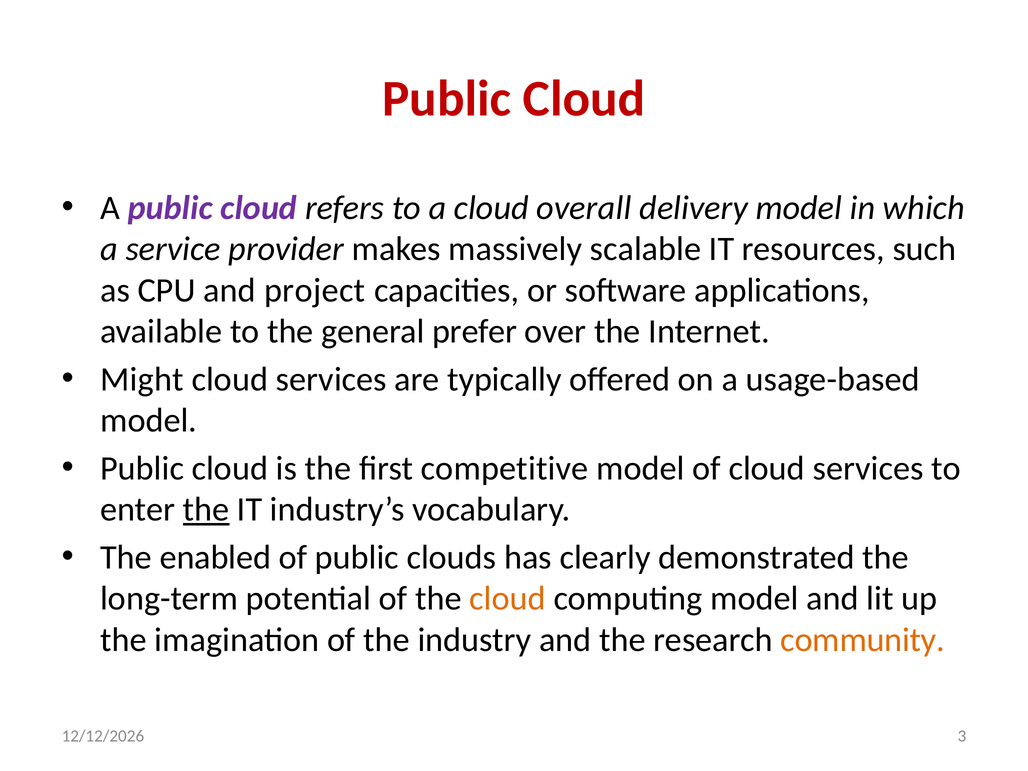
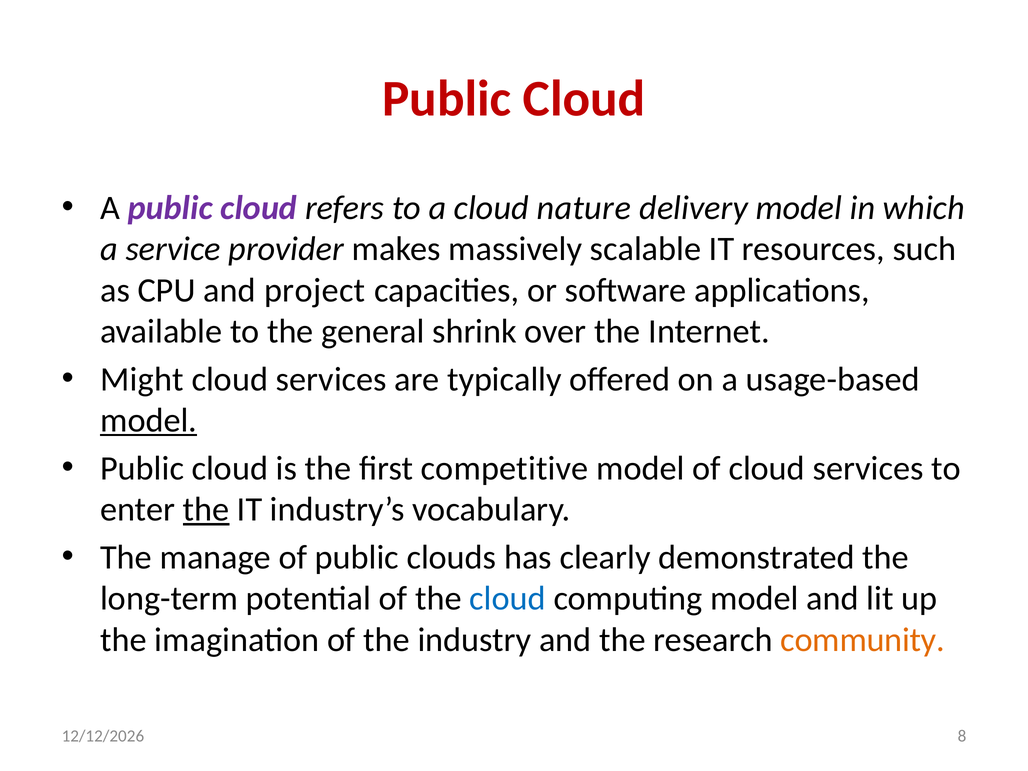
overall: overall -> nature
prefer: prefer -> shrink
model at (149, 420) underline: none -> present
enabled: enabled -> manage
cloud at (508, 599) colour: orange -> blue
3: 3 -> 8
